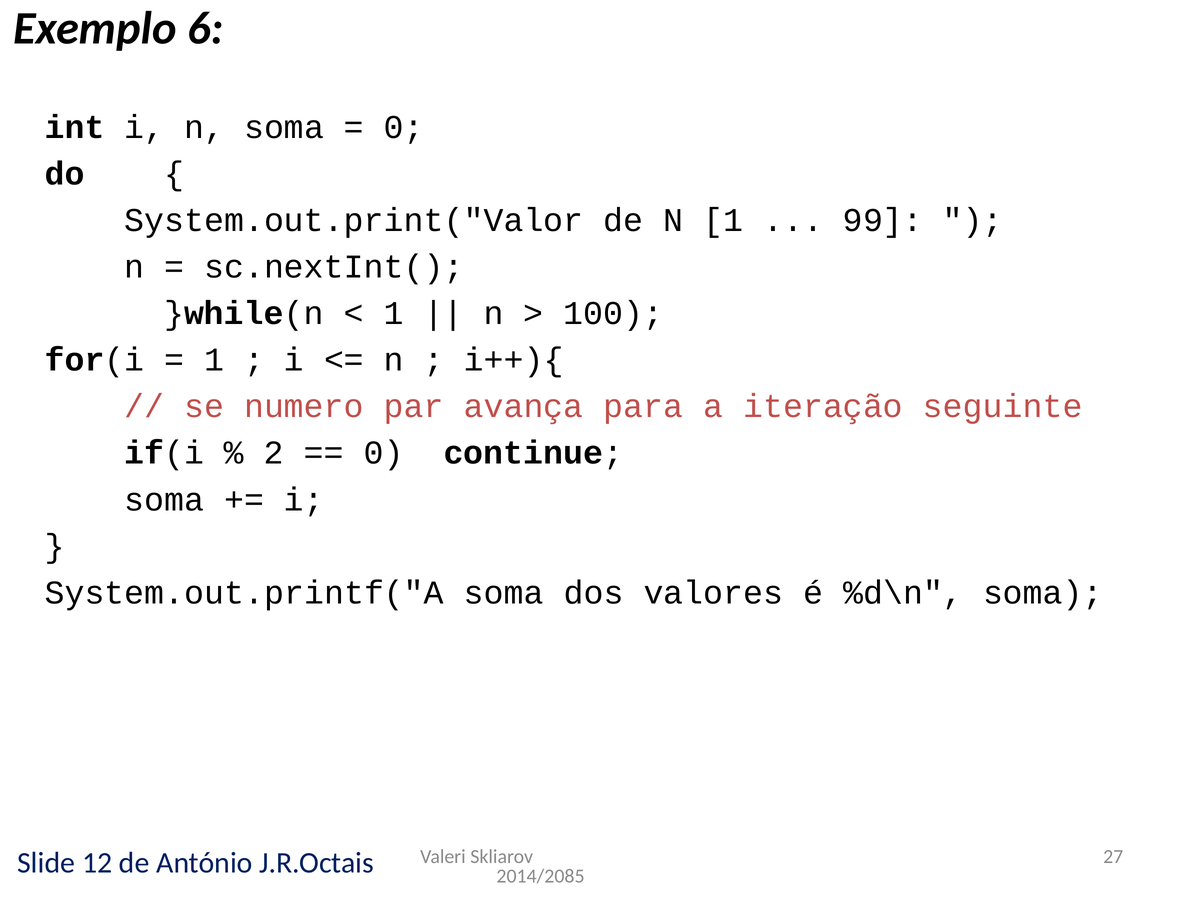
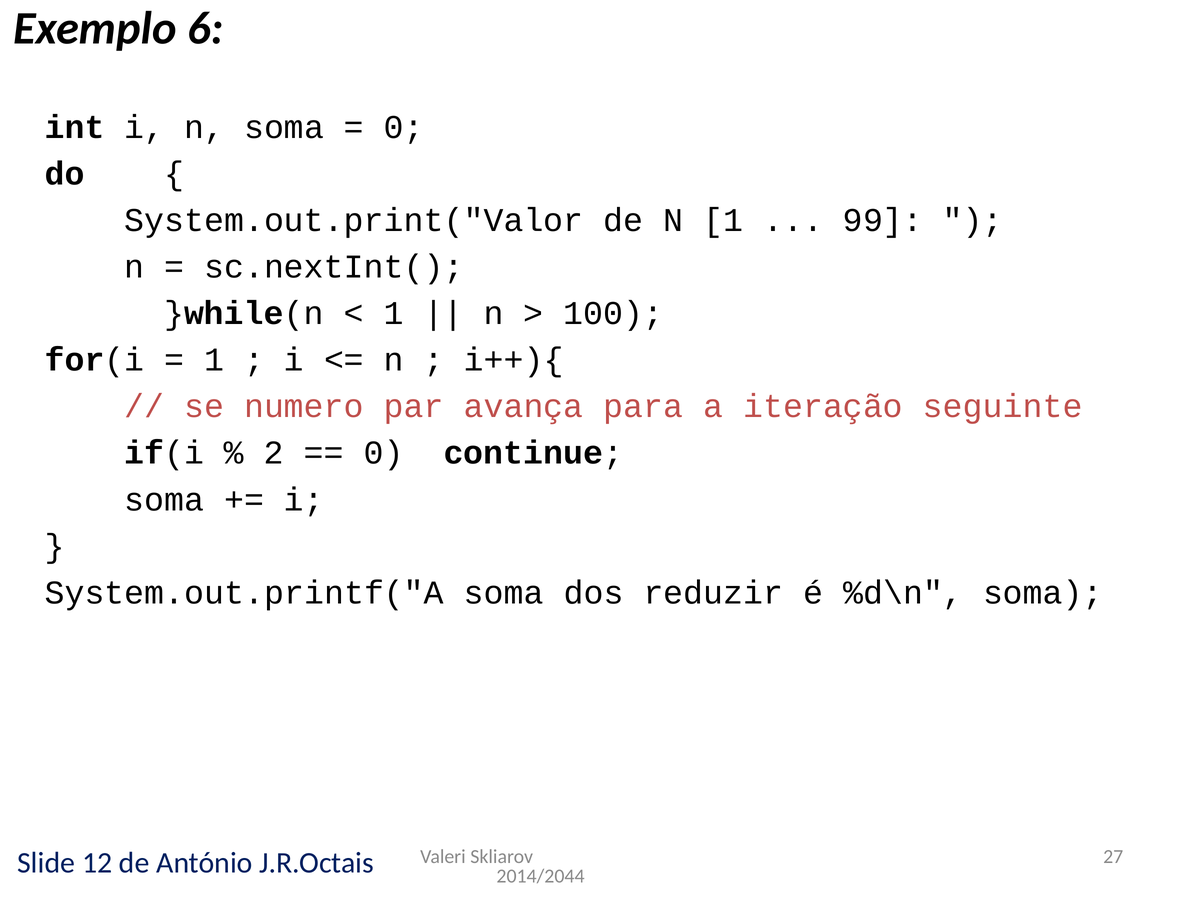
valores: valores -> reduzir
2014/2085: 2014/2085 -> 2014/2044
